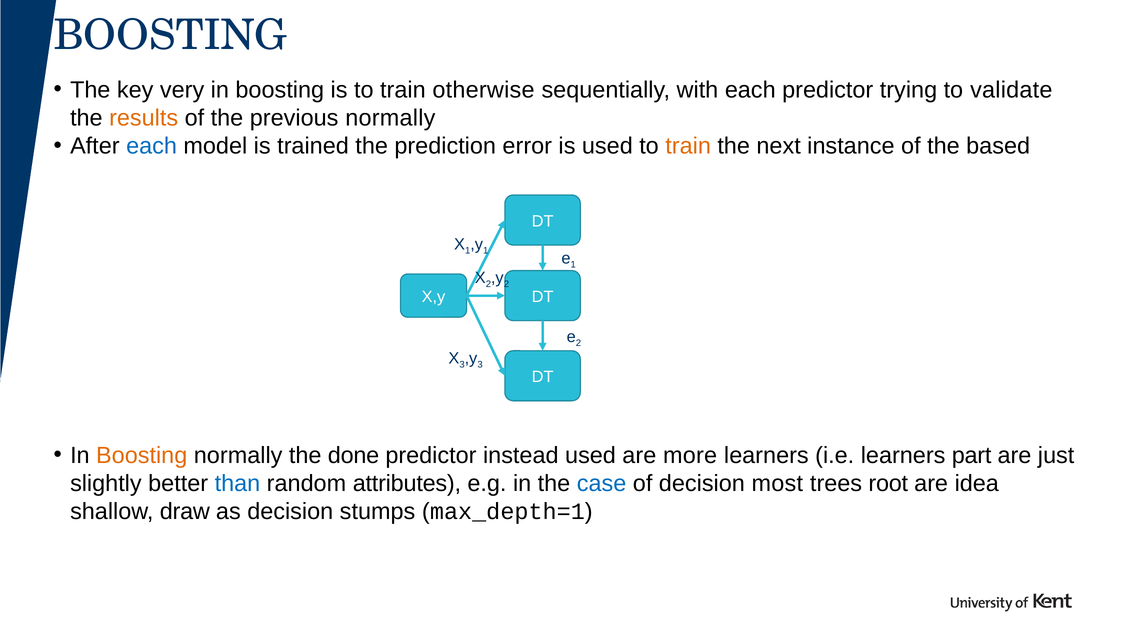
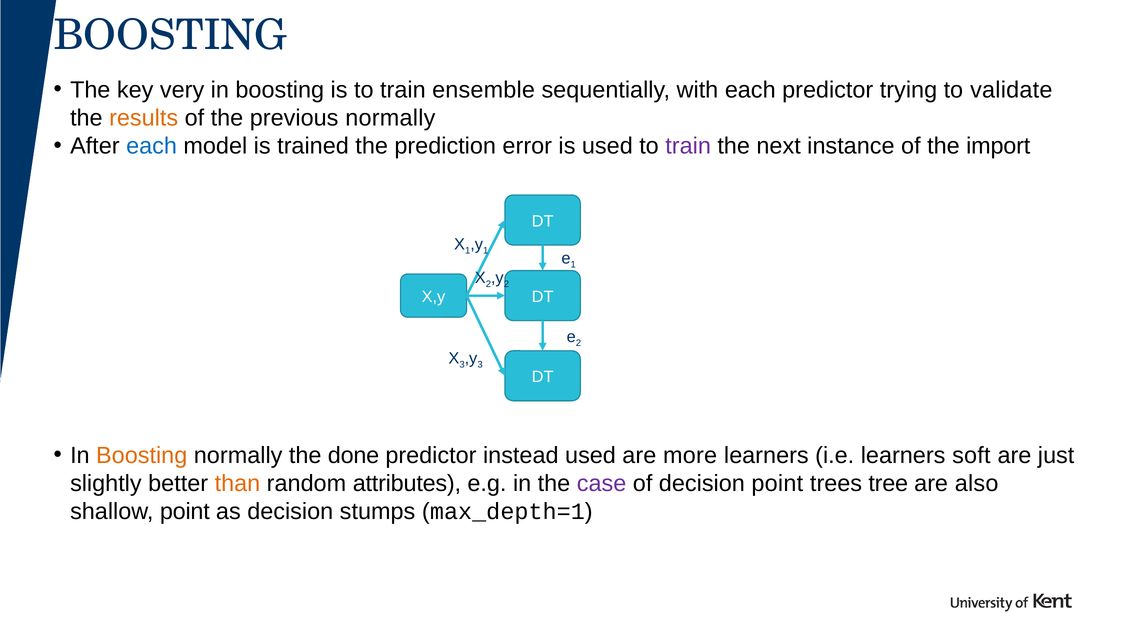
otherwise: otherwise -> ensemble
train at (688, 146) colour: orange -> purple
based: based -> import
part: part -> soft
than colour: blue -> orange
case colour: blue -> purple
decision most: most -> point
root: root -> tree
idea: idea -> also
shallow draw: draw -> point
